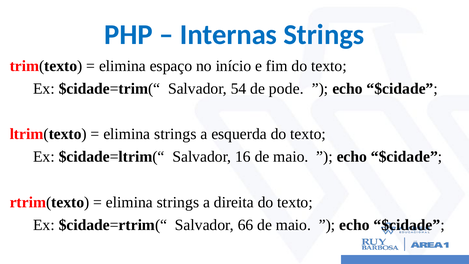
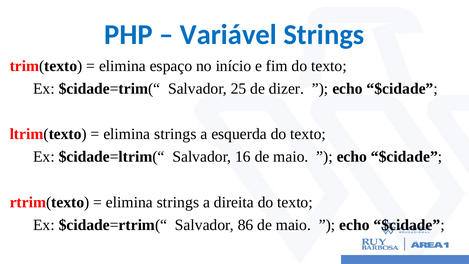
Internas: Internas -> Variável
54: 54 -> 25
pode: pode -> dizer
66: 66 -> 86
